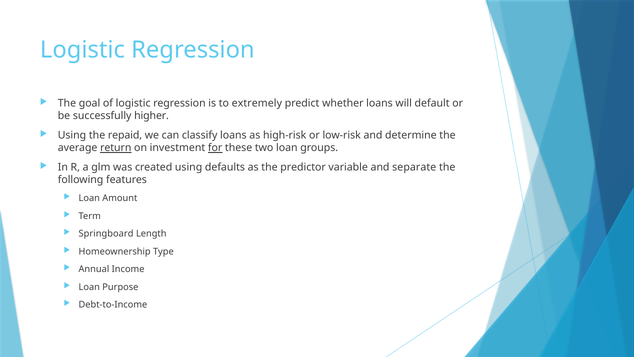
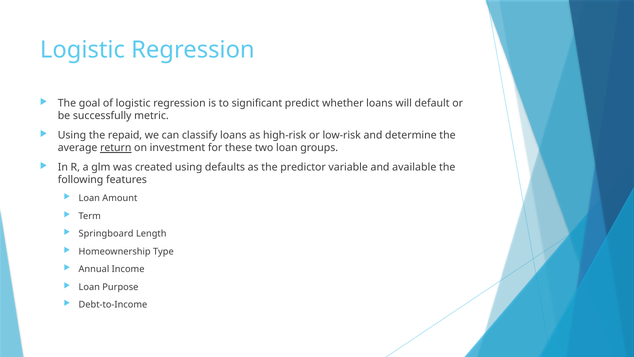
extremely: extremely -> significant
higher: higher -> metric
for underline: present -> none
separate: separate -> available
